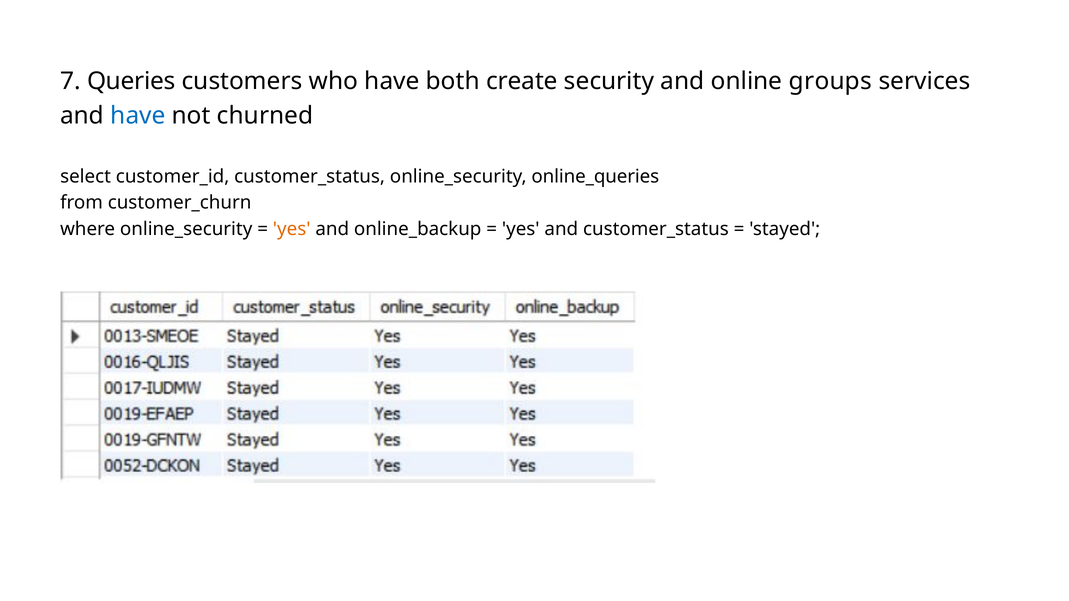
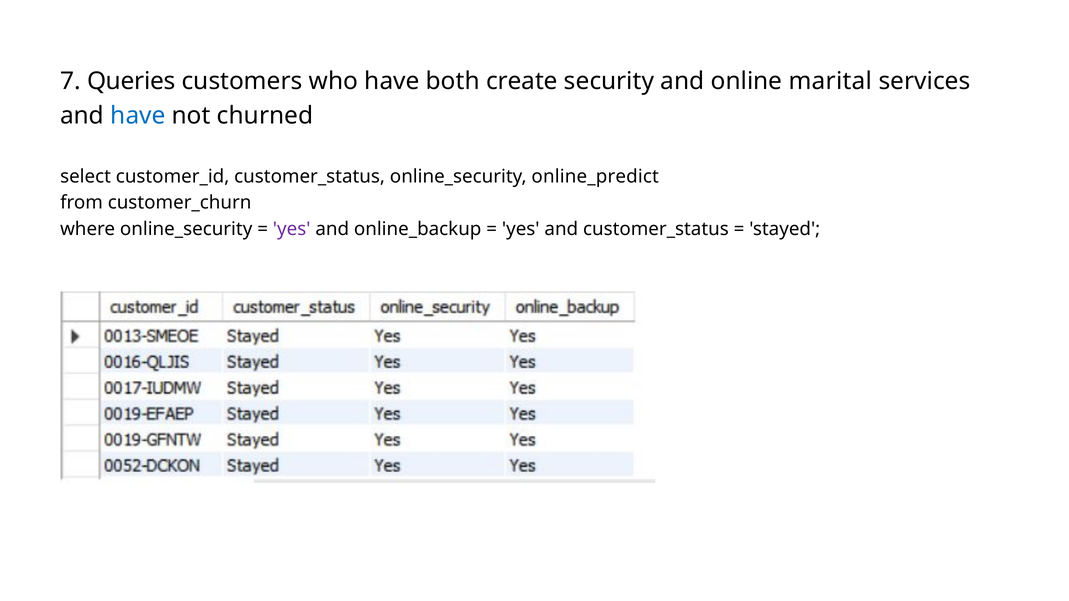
groups: groups -> marital
online_queries: online_queries -> online_predict
yes at (292, 229) colour: orange -> purple
